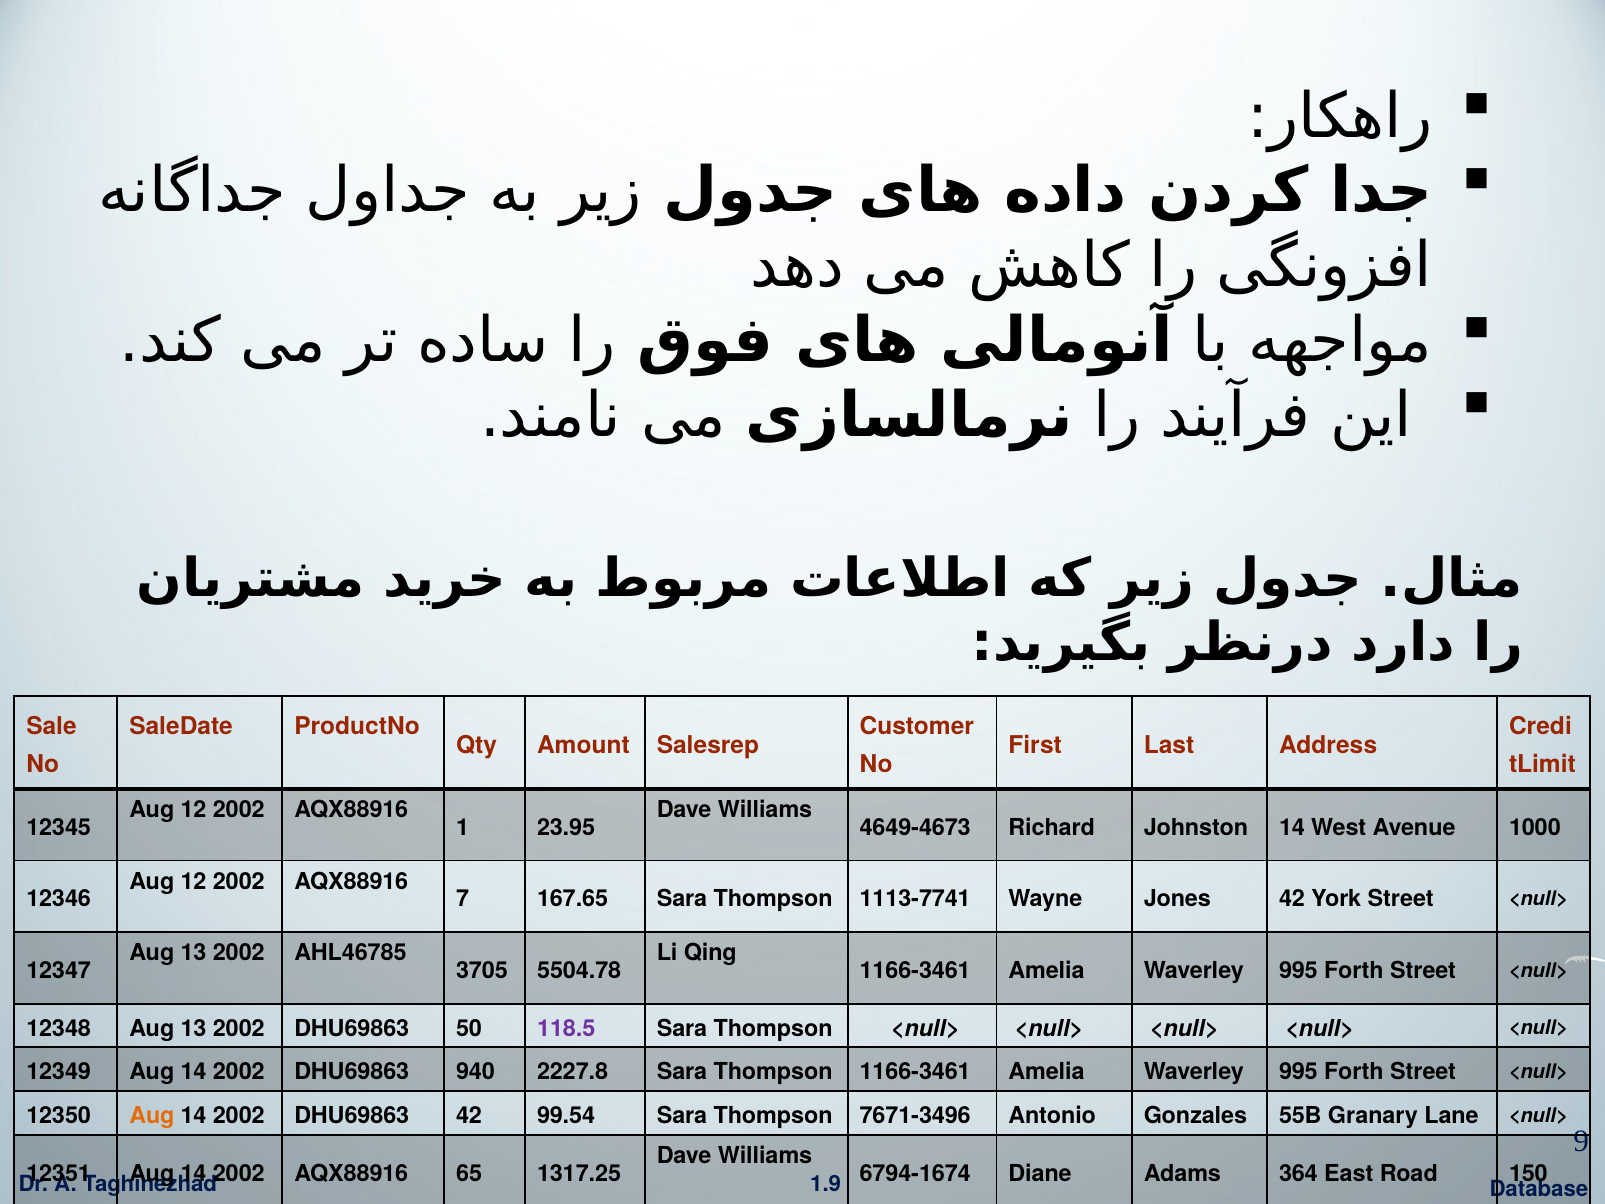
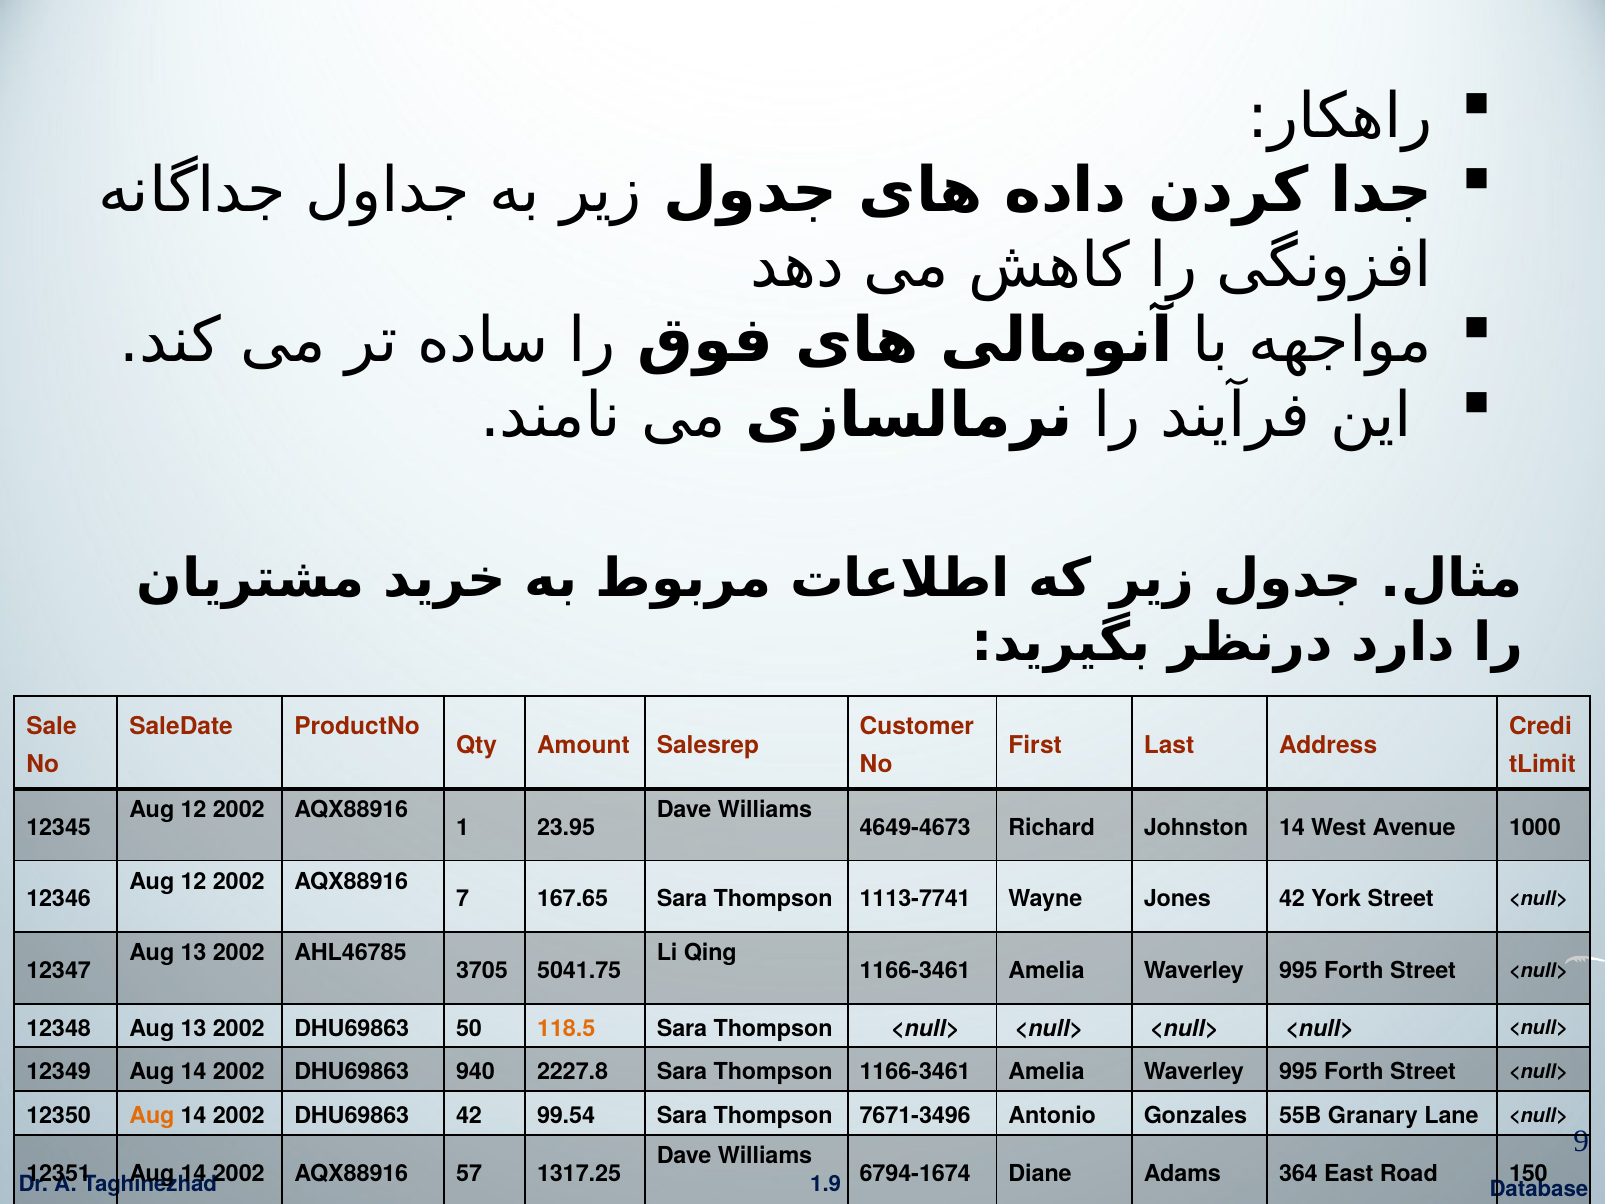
5504.78: 5504.78 -> 5041.75
118.5 colour: purple -> orange
65: 65 -> 57
